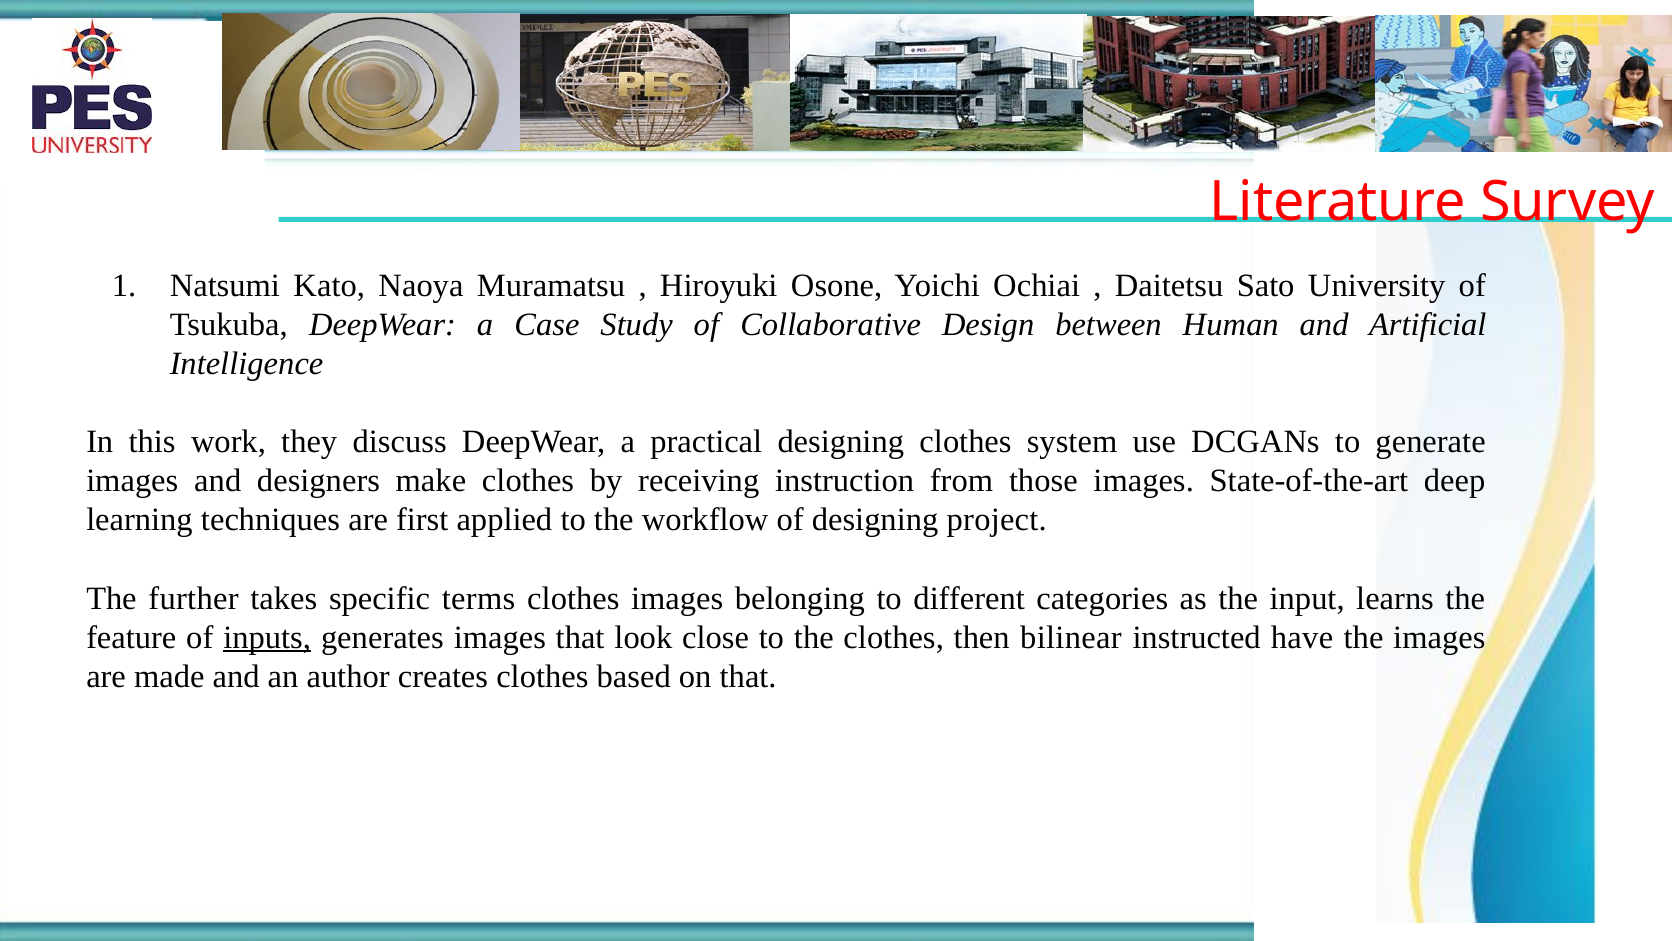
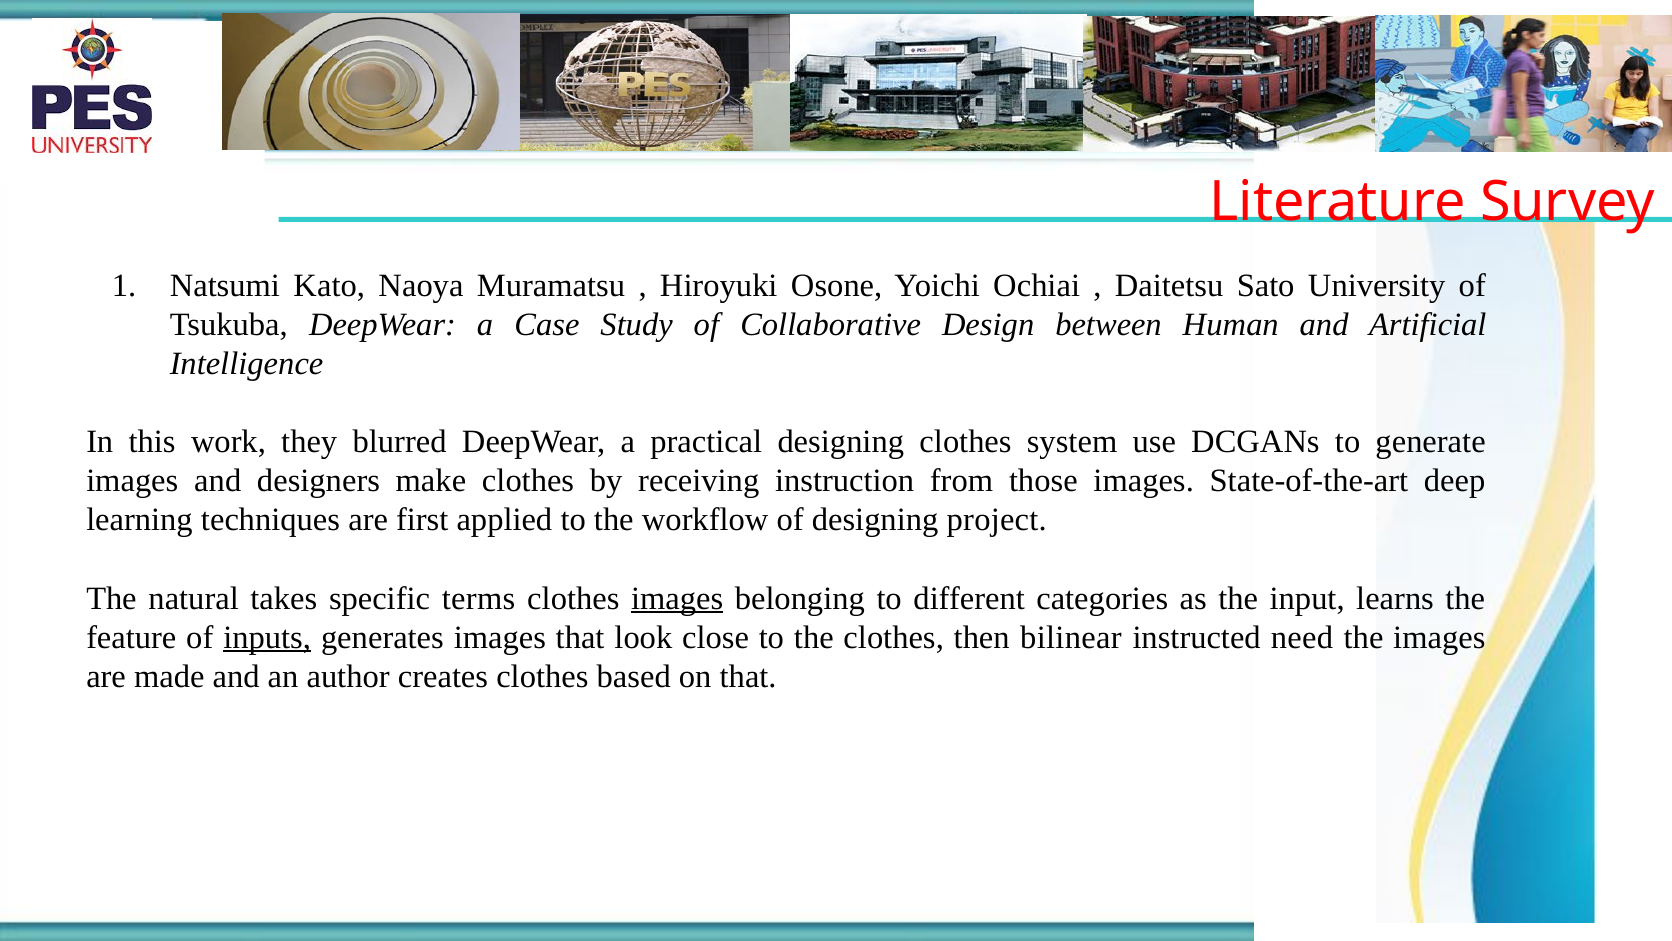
discuss: discuss -> blurred
further: further -> natural
images at (677, 598) underline: none -> present
have: have -> need
